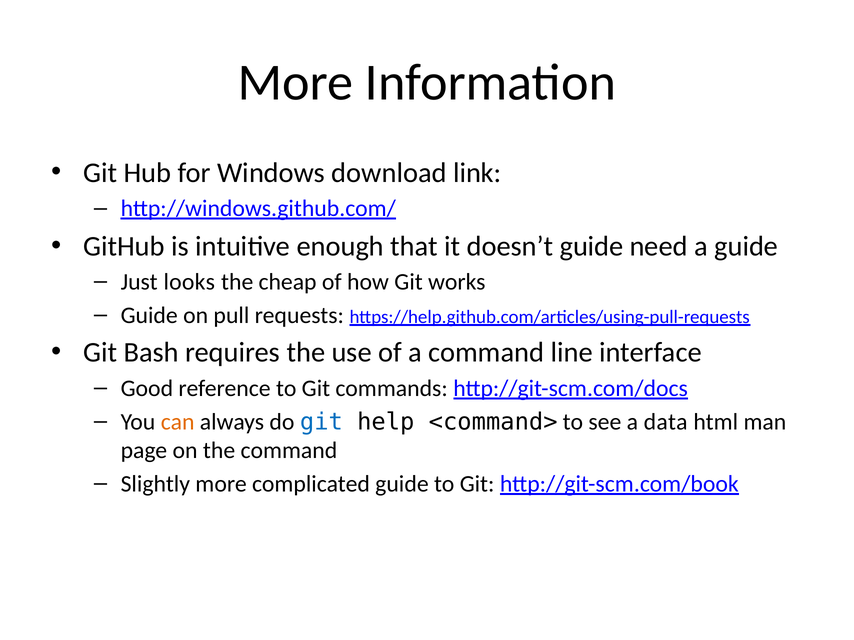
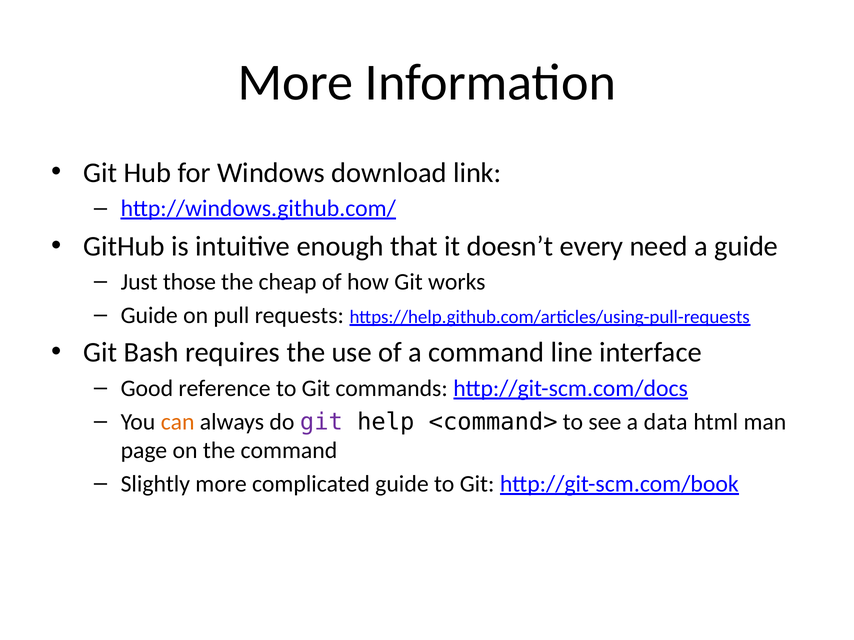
doesn’t guide: guide -> every
looks: looks -> those
git at (321, 422) colour: blue -> purple
